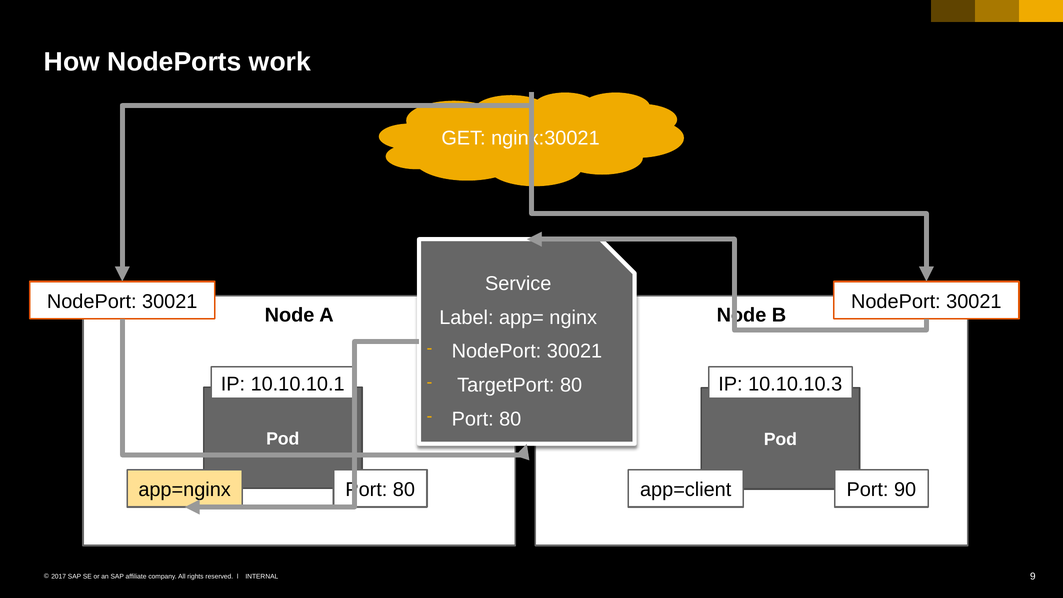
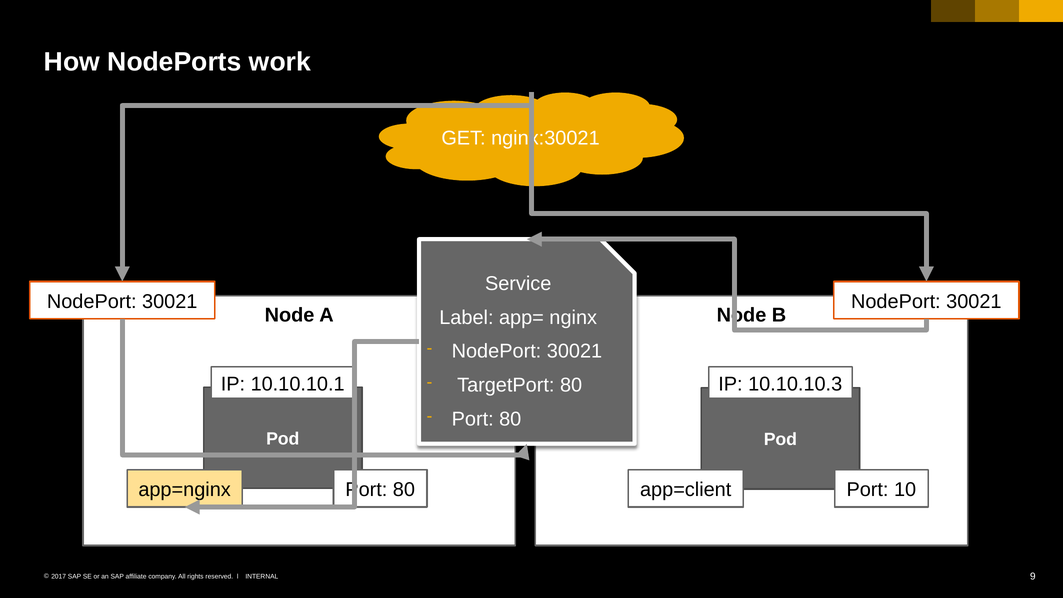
90: 90 -> 10
